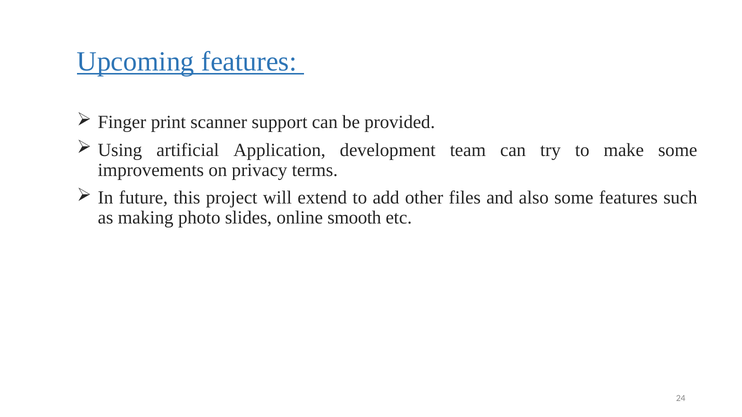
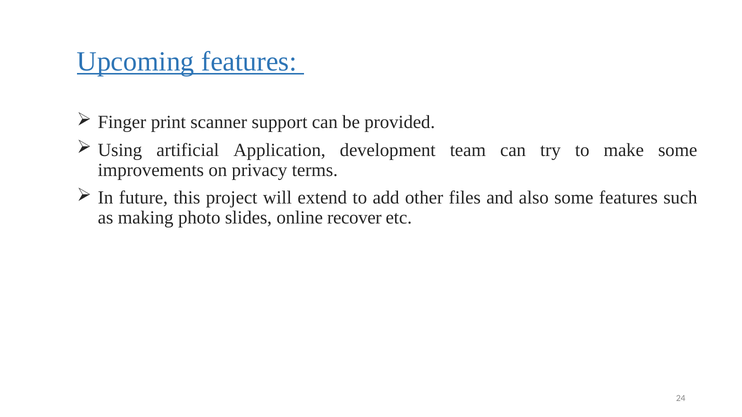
smooth: smooth -> recover
